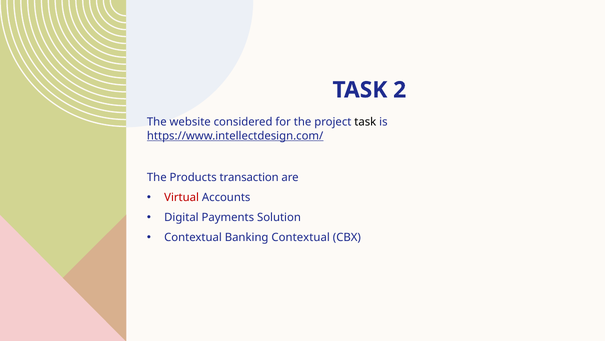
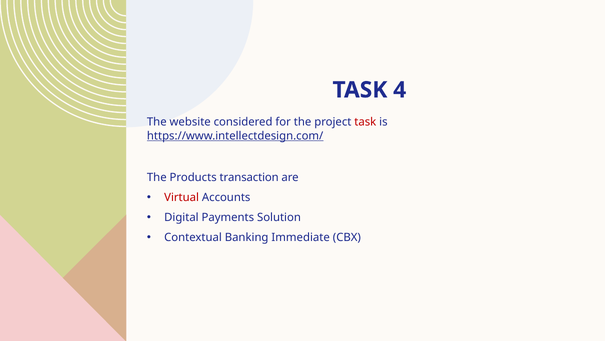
2: 2 -> 4
task at (365, 122) colour: black -> red
Banking Contextual: Contextual -> Immediate
